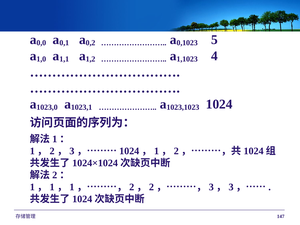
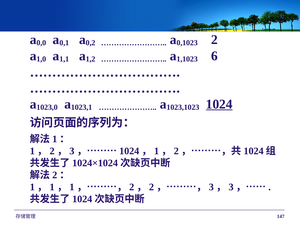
5: 5 -> 2
4: 4 -> 6
1024 underline: none -> present
